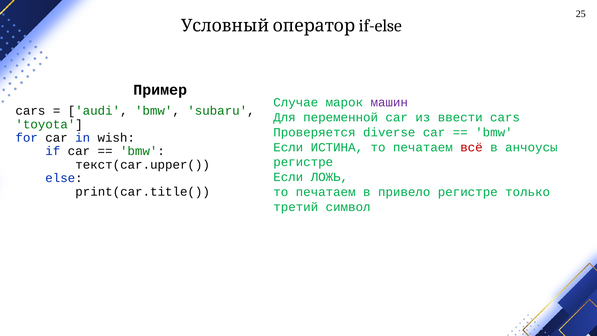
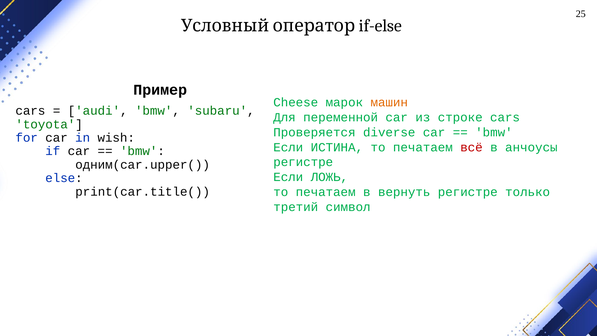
Случае: Случае -> Cheese
машин colour: purple -> orange
ввести: ввести -> строке
текст(car.upper(: текст(car.upper( -> одним(car.upper(
привело: привело -> вернуть
